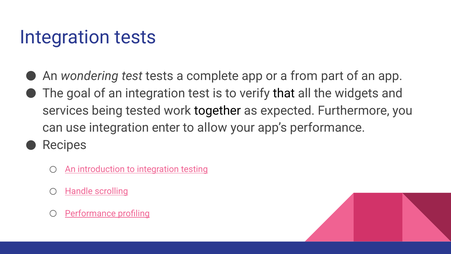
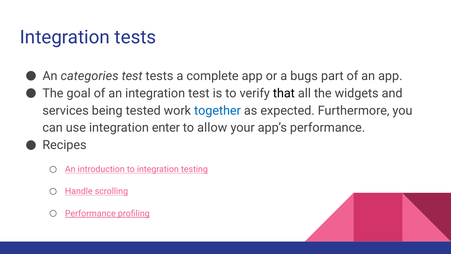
wondering: wondering -> categories
from: from -> bugs
together colour: black -> blue
